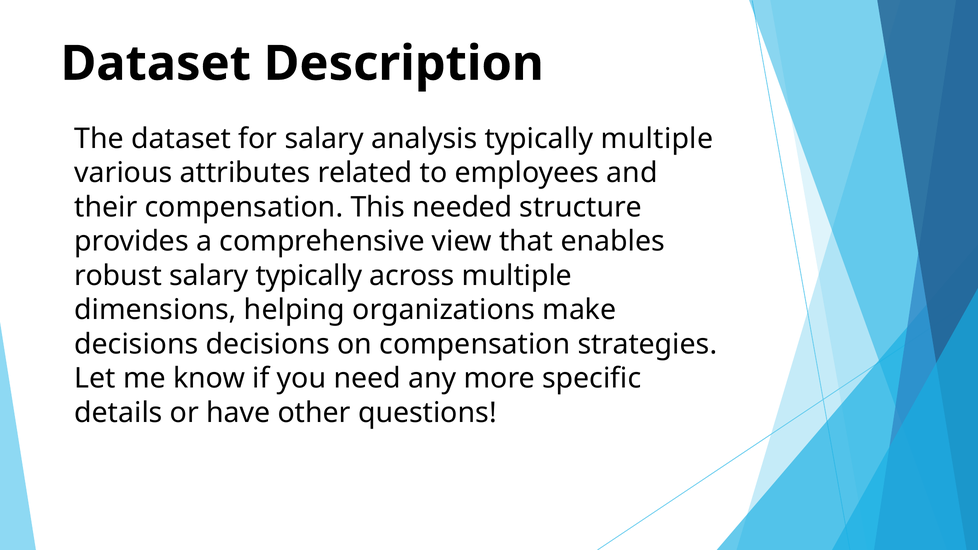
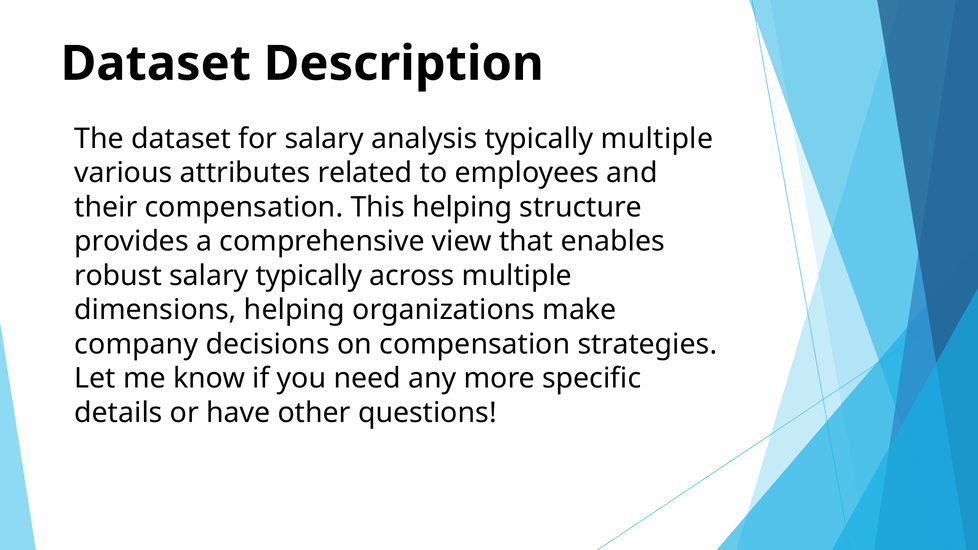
This needed: needed -> helping
decisions at (136, 344): decisions -> company
